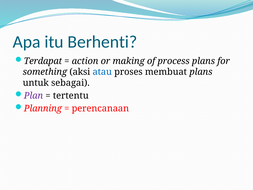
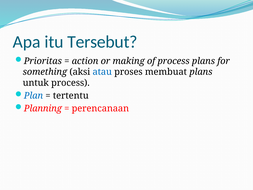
Berhenti: Berhenti -> Tersebut
Terdapat: Terdapat -> Prioritas
untuk sebagai: sebagai -> process
Plan colour: purple -> blue
